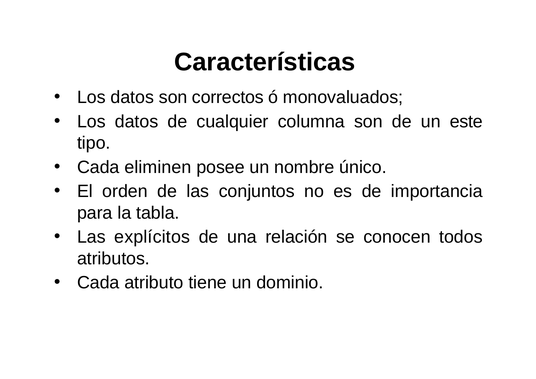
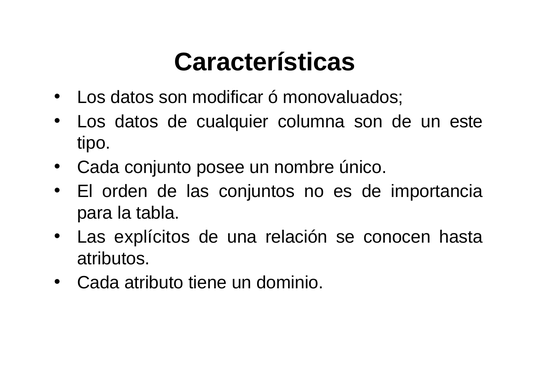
correctos: correctos -> modificar
eliminen: eliminen -> conjunto
todos: todos -> hasta
